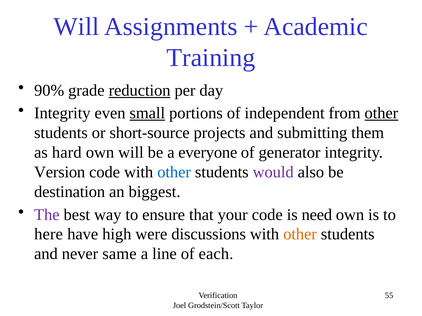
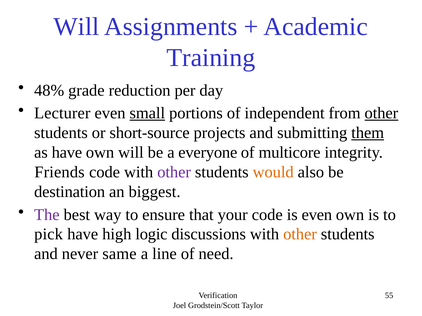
90%: 90% -> 48%
reduction underline: present -> none
Integrity at (62, 113): Integrity -> Lecturer
them underline: none -> present
as hard: hard -> have
generator: generator -> multicore
Version: Version -> Friends
other at (174, 172) colour: blue -> purple
would colour: purple -> orange
is need: need -> even
here: here -> pick
were: were -> logic
each: each -> need
